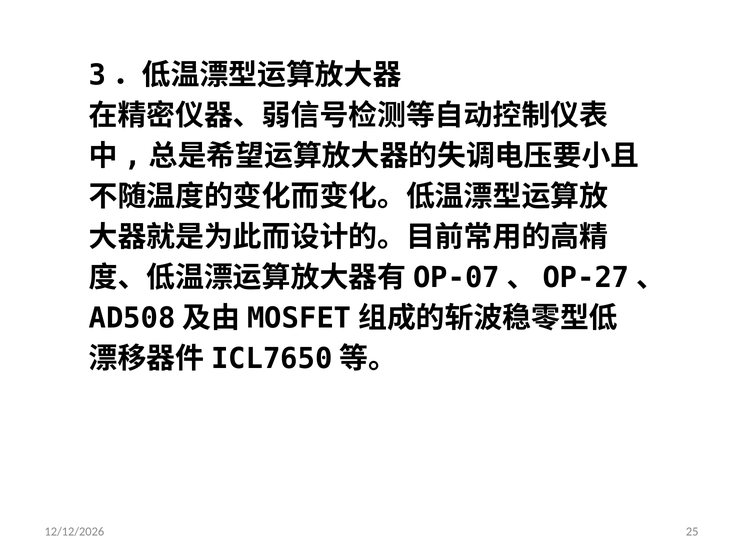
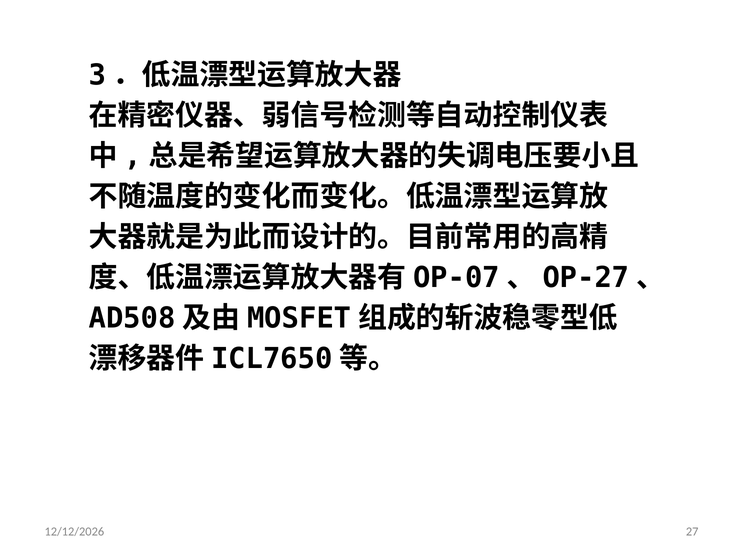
25: 25 -> 27
